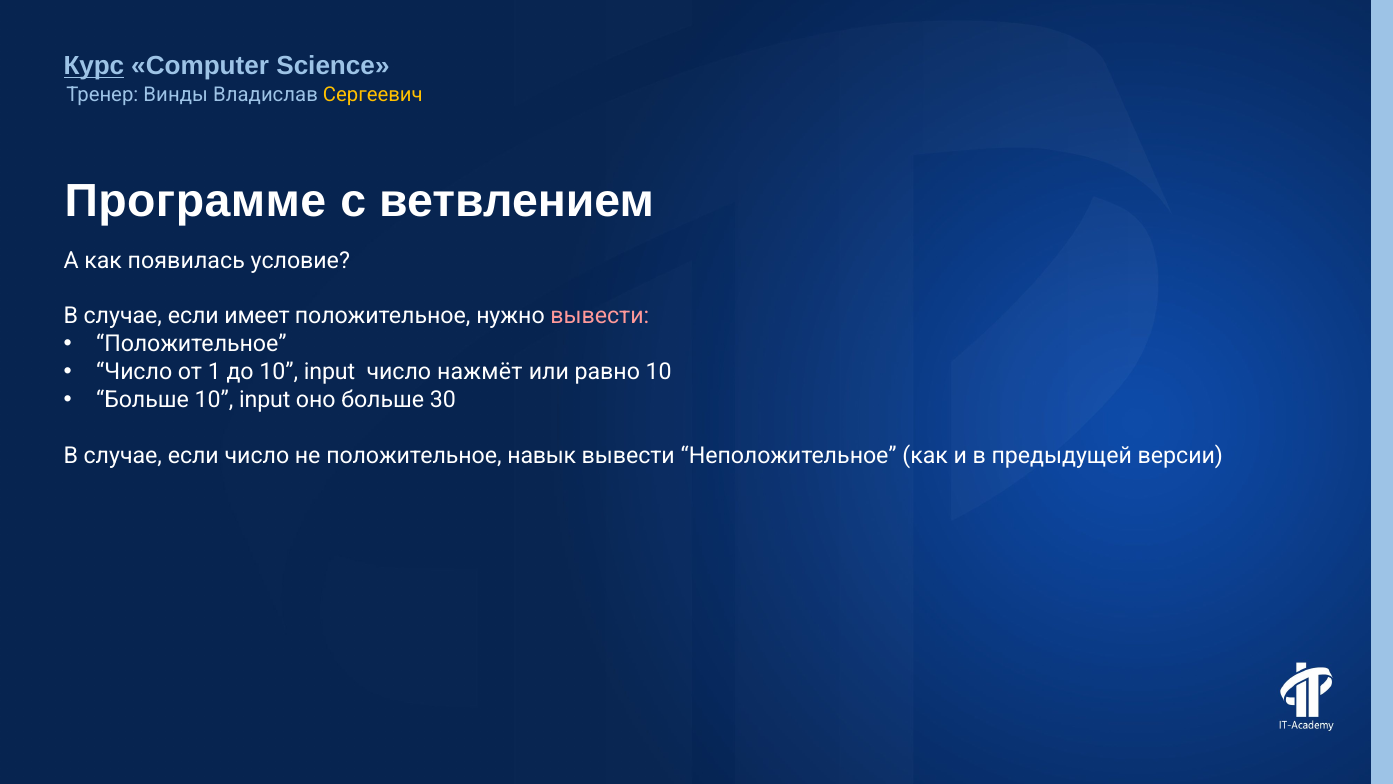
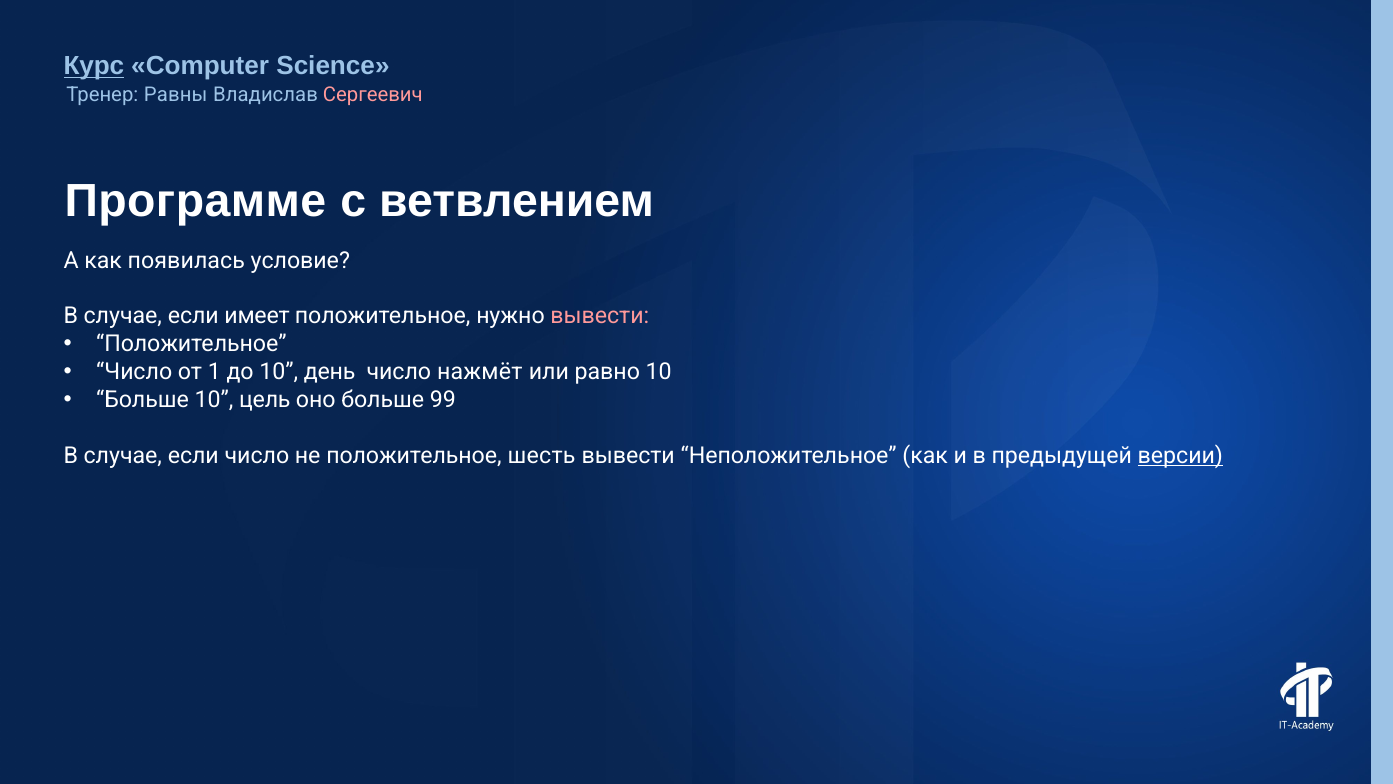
Винды: Винды -> Равны
Сергеевич colour: yellow -> pink
до 10 input: input -> день
Больше 10 input: input -> цель
30: 30 -> 99
навык: навык -> шесть
версии underline: none -> present
